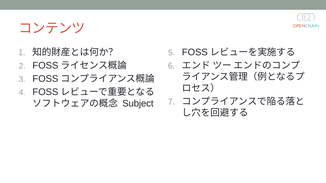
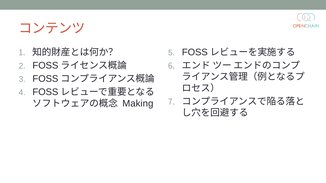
Subject: Subject -> Making
